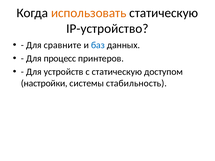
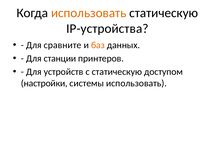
IP-устройство: IP-устройство -> IP-устройства
баз colour: blue -> orange
процесс: процесс -> станции
системы стабильность: стабильность -> использовать
